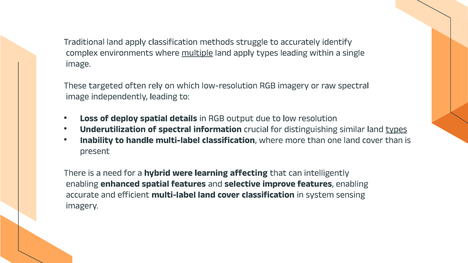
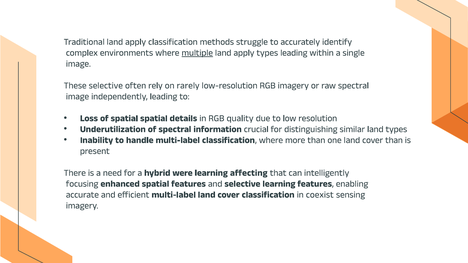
These targeted: targeted -> selective
which: which -> rarely
of deploy: deploy -> spatial
output: output -> quality
types at (396, 129) underline: present -> none
enabling at (82, 184): enabling -> focusing
selective improve: improve -> learning
system: system -> coexist
